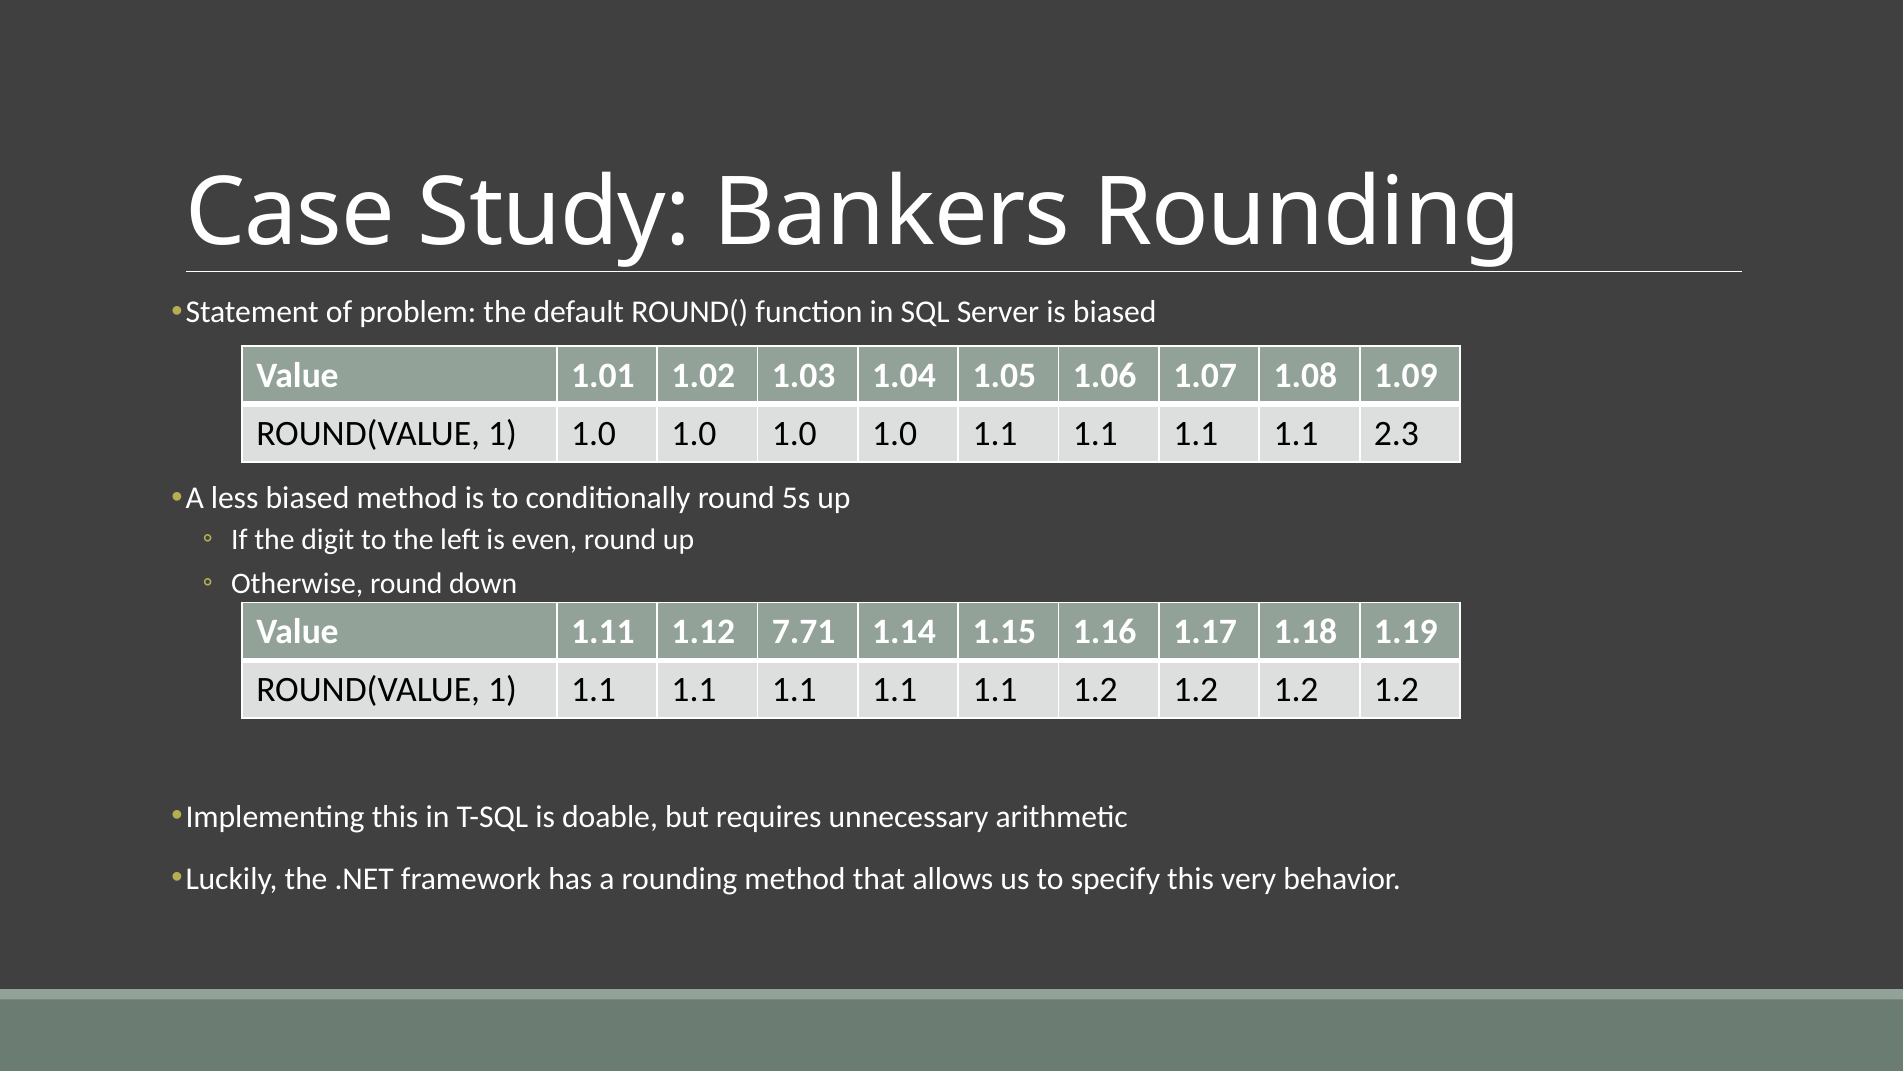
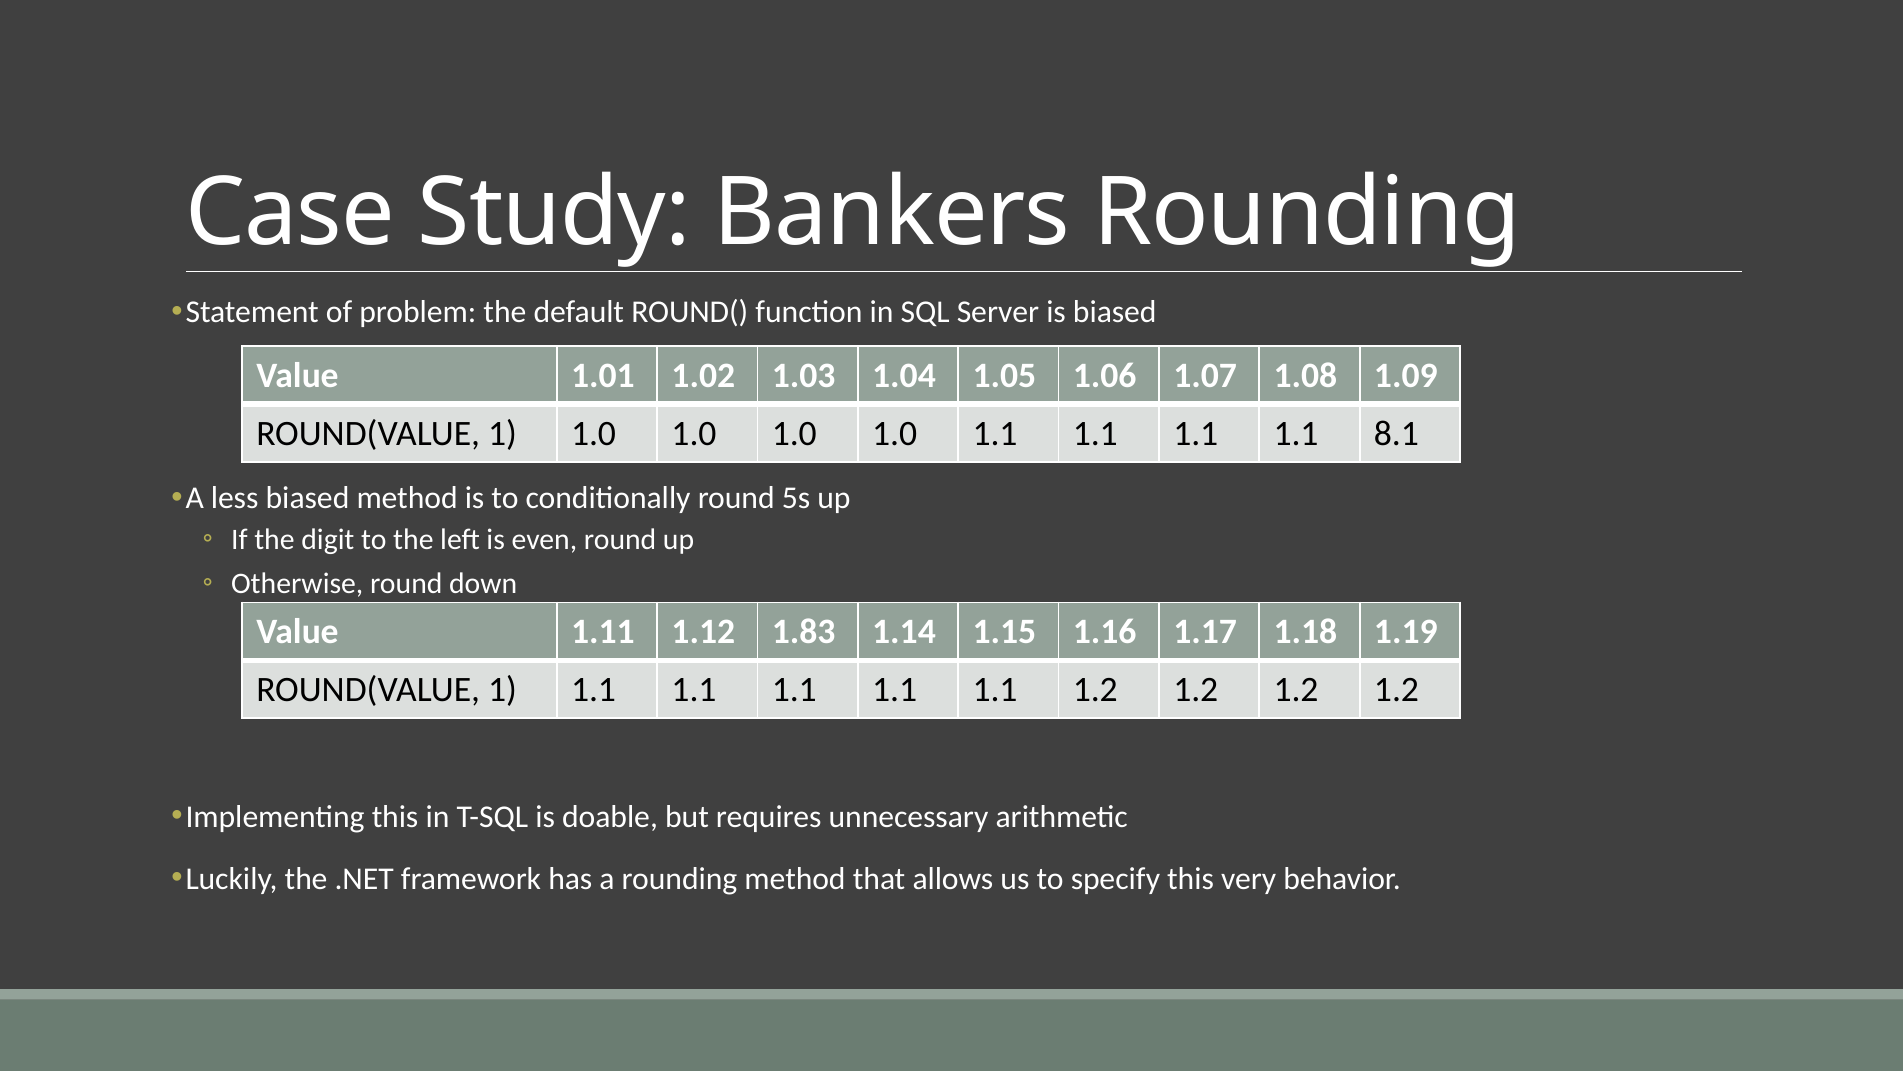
2.3: 2.3 -> 8.1
7.71: 7.71 -> 1.83
